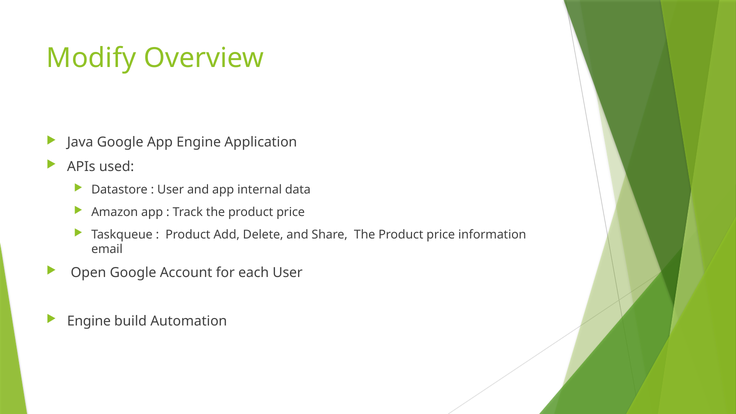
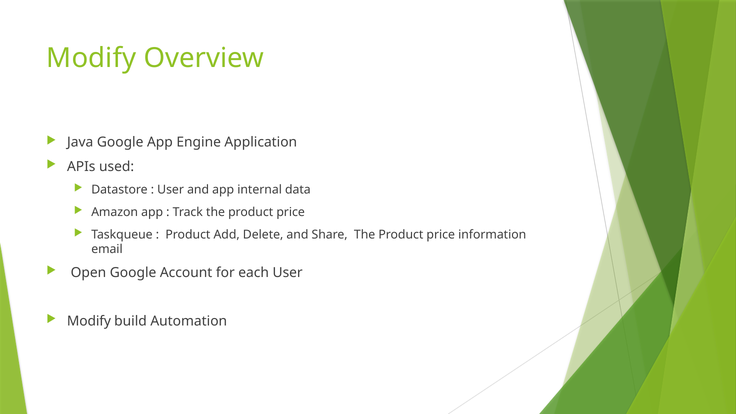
Engine at (89, 321): Engine -> Modify
